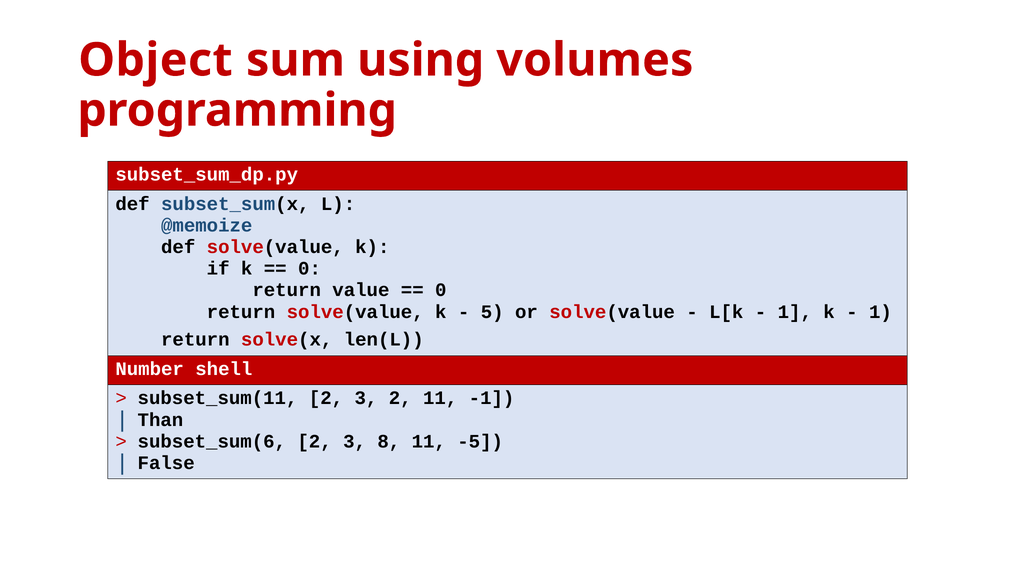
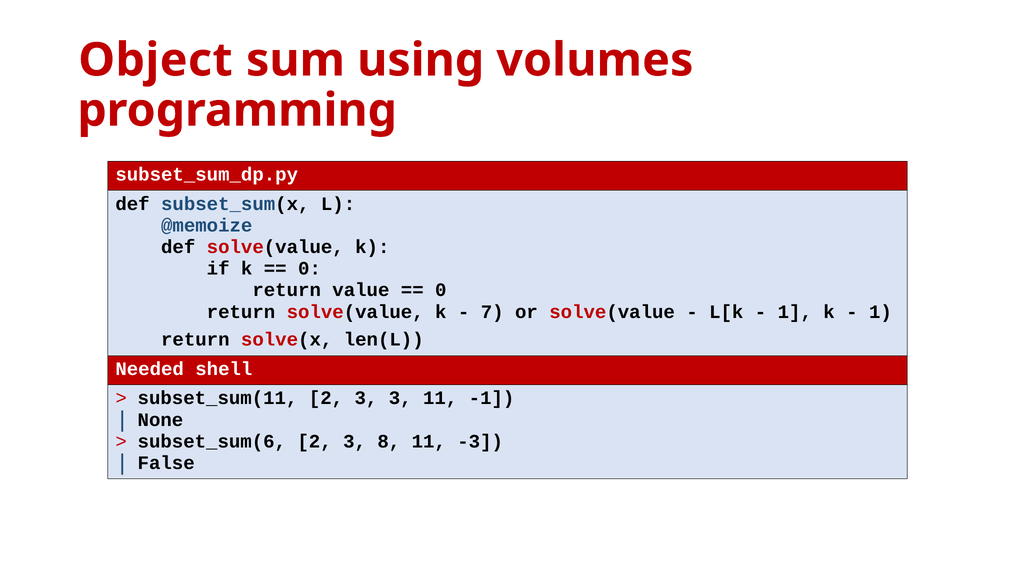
5: 5 -> 7
Number: Number -> Needed
3 2: 2 -> 3
Than: Than -> None
-5: -5 -> -3
